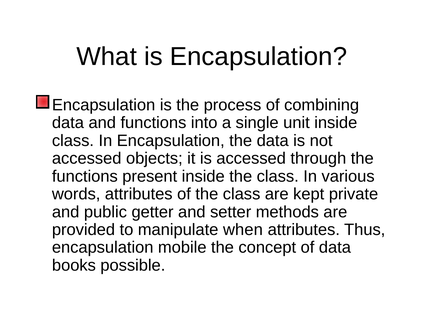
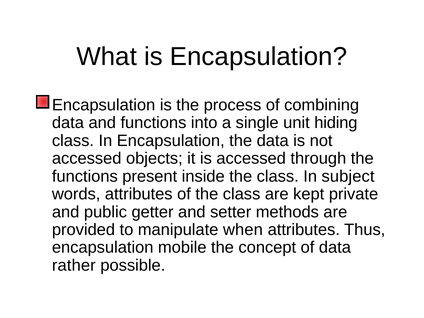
unit inside: inside -> hiding
various: various -> subject
books: books -> rather
